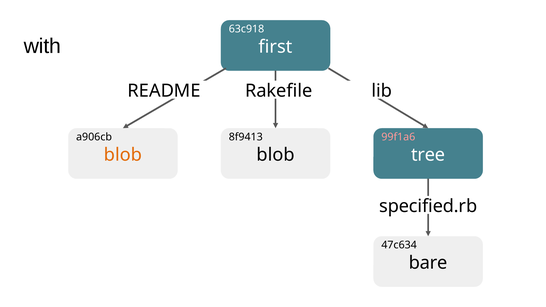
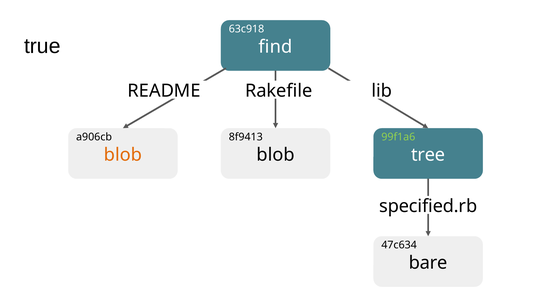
with: with -> true
first: first -> find
99f1a6 colour: pink -> light green
